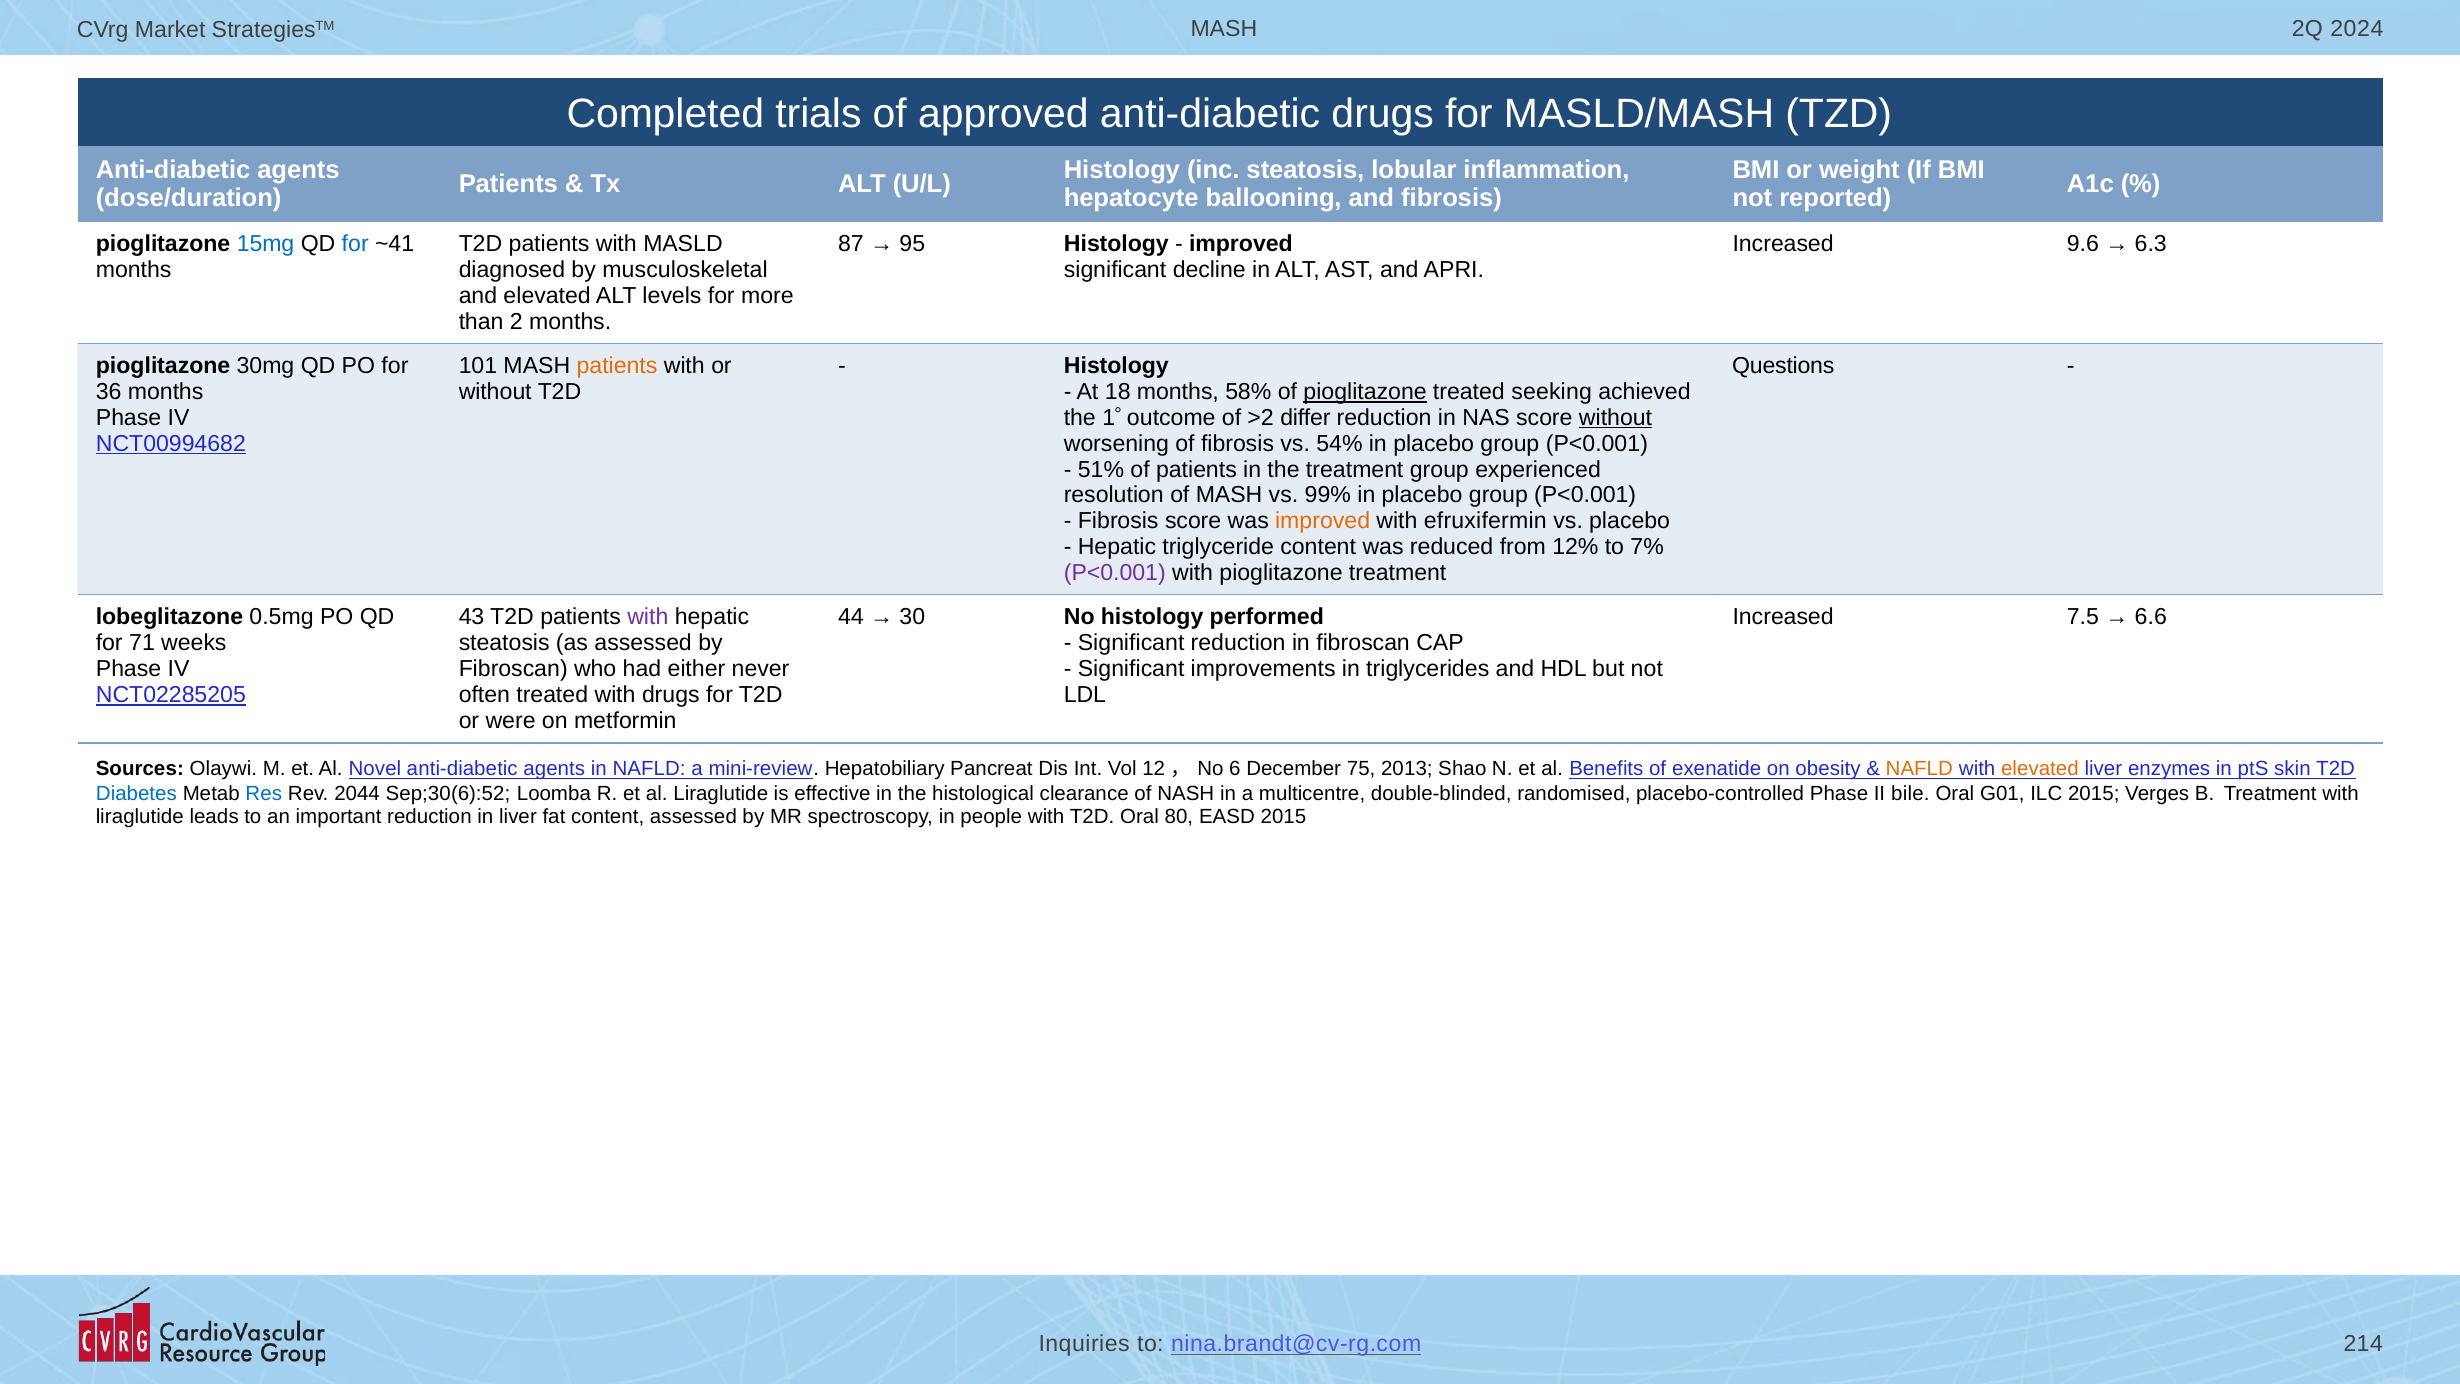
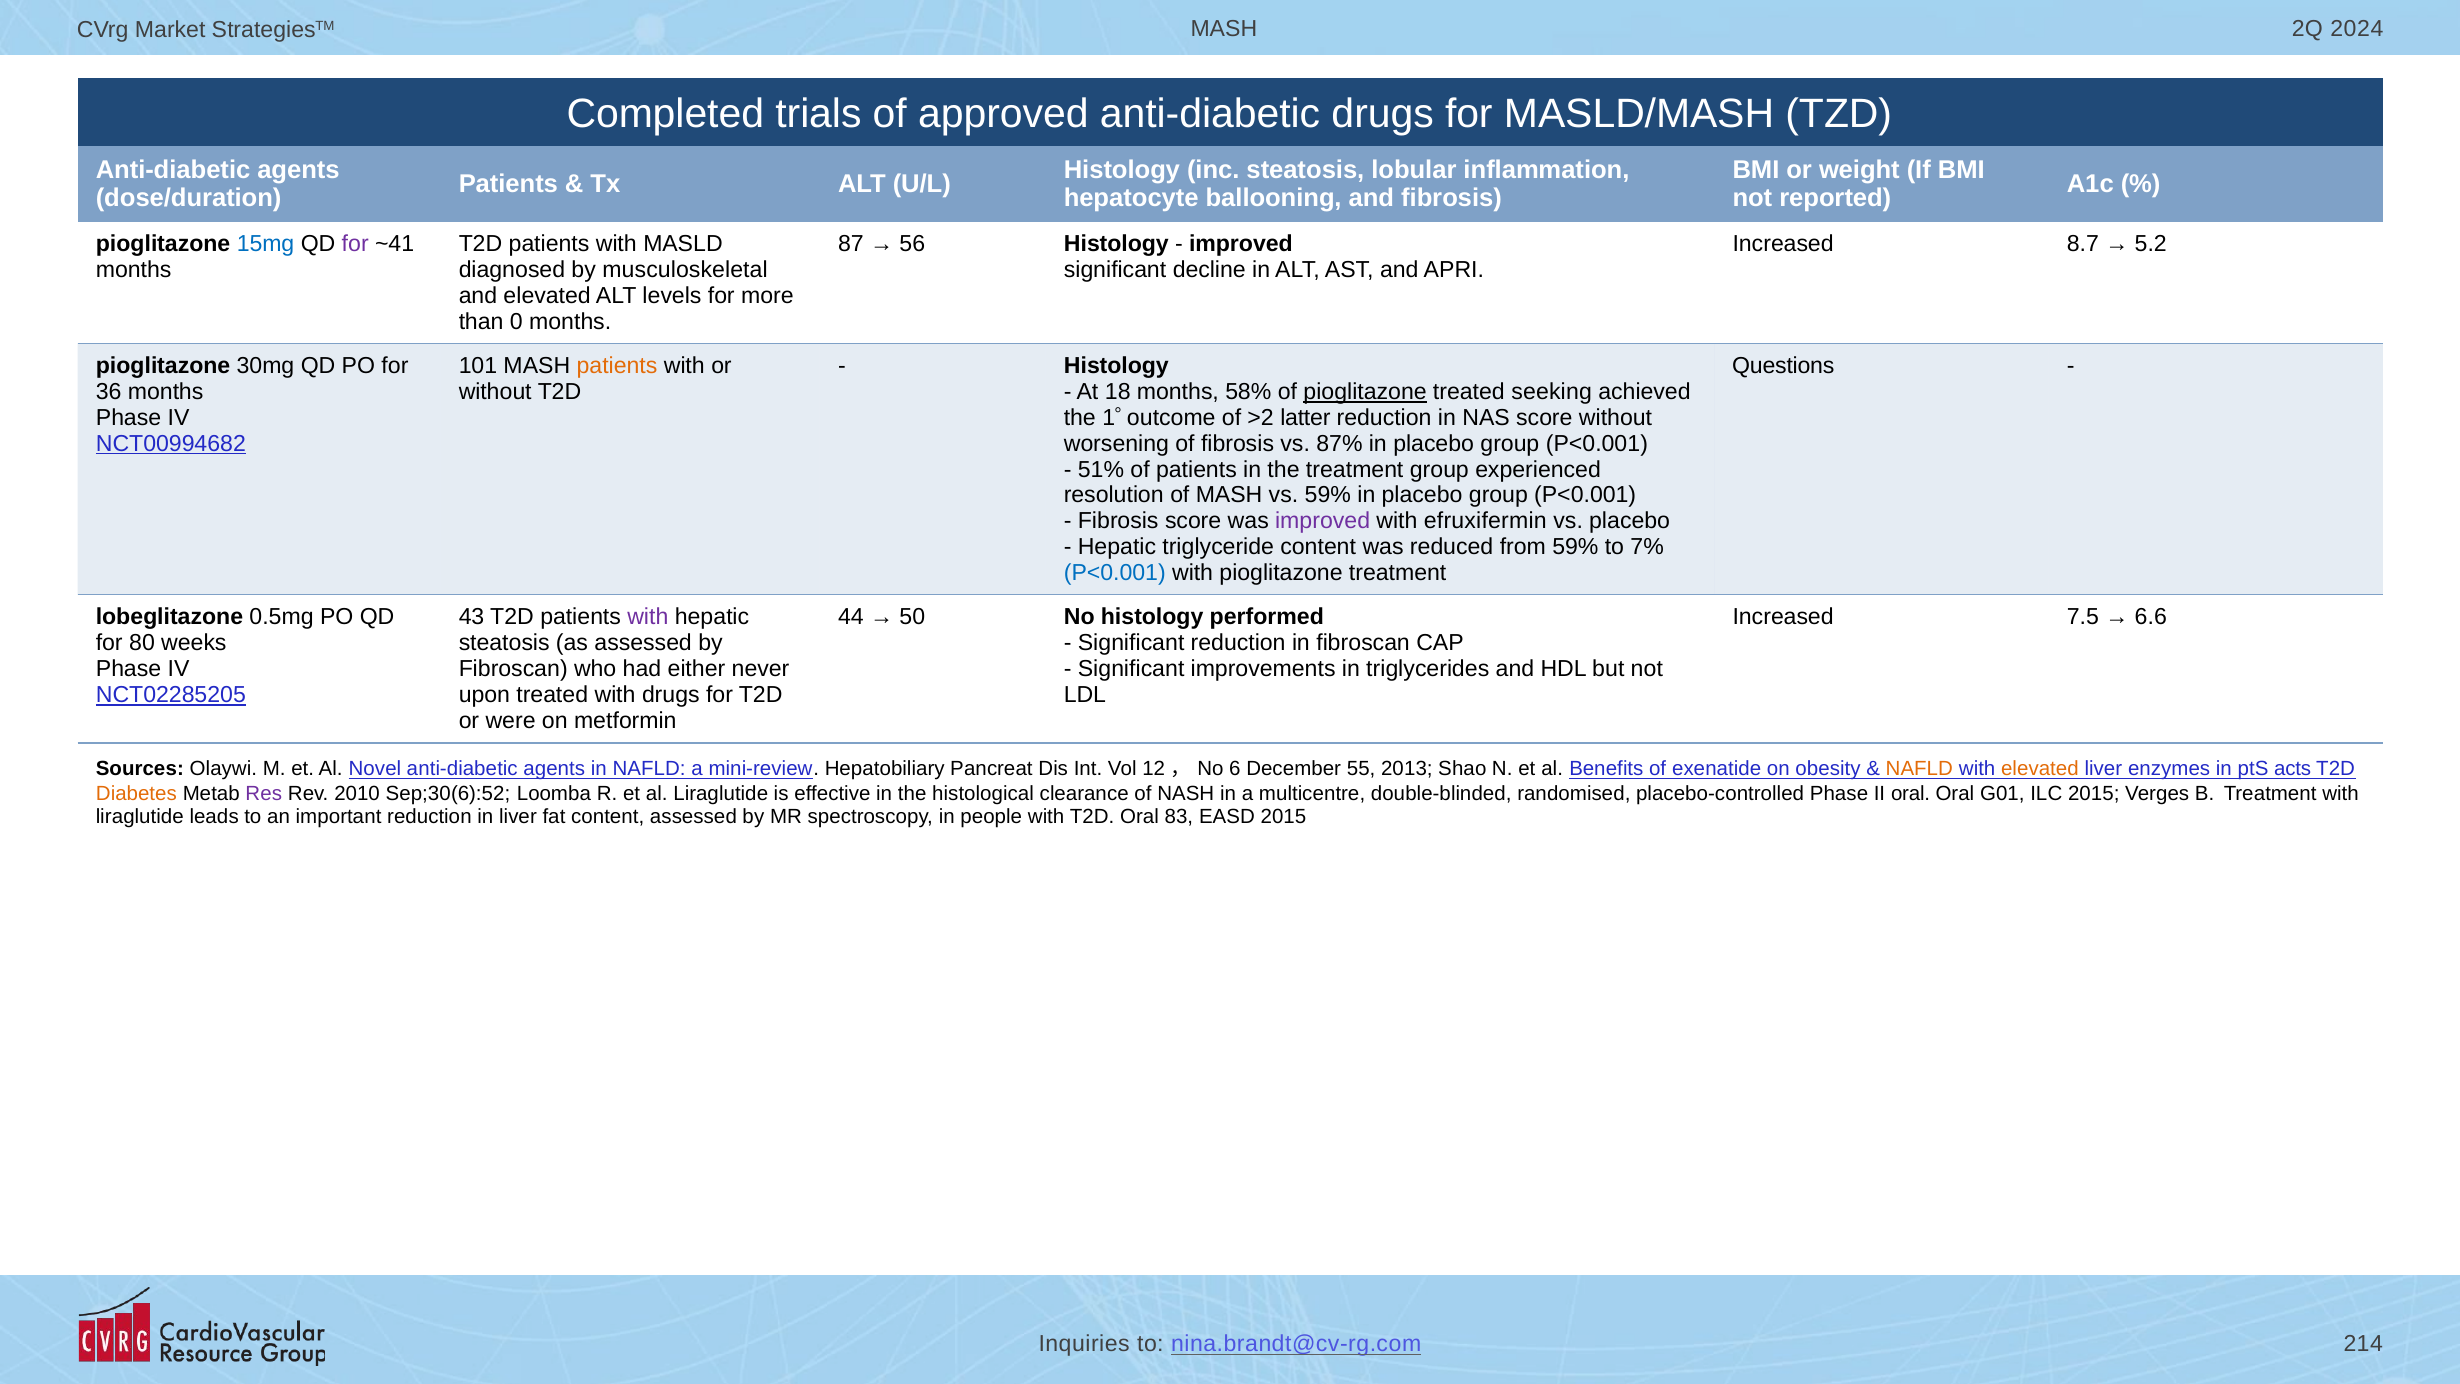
for at (355, 244) colour: blue -> purple
95: 95 -> 56
9.6: 9.6 -> 8.7
6.3: 6.3 -> 5.2
2: 2 -> 0
differ: differ -> latter
without at (1616, 418) underline: present -> none
54%: 54% -> 87%
vs 99%: 99% -> 59%
improved at (1323, 521) colour: orange -> purple
from 12%: 12% -> 59%
P<0.001 at (1115, 573) colour: purple -> blue
30: 30 -> 50
71: 71 -> 80
often: often -> upon
75: 75 -> 55
skin: skin -> acts
Diabetes colour: blue -> orange
Res colour: blue -> purple
2044: 2044 -> 2010
II bile: bile -> oral
80: 80 -> 83
